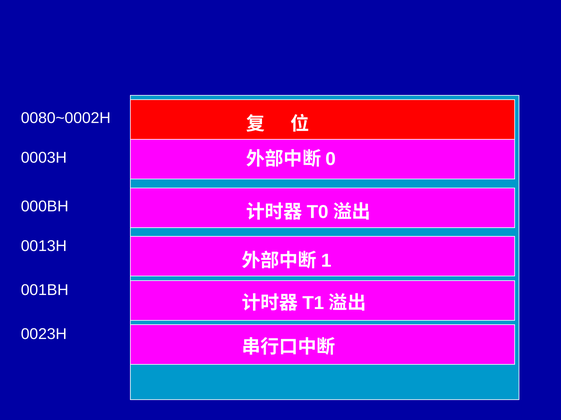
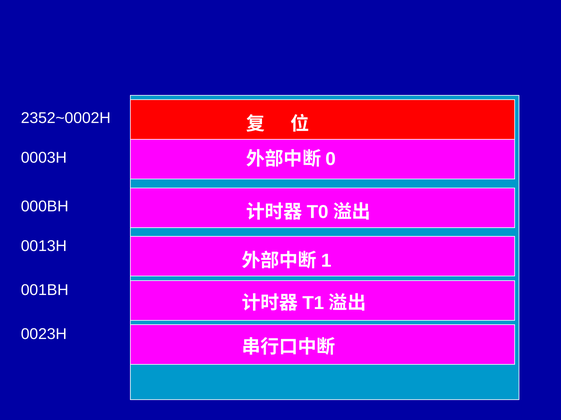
0080~0002H: 0080~0002H -> 2352~0002H
